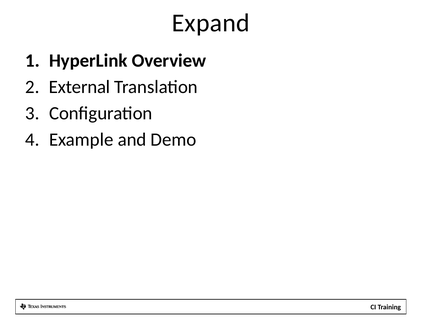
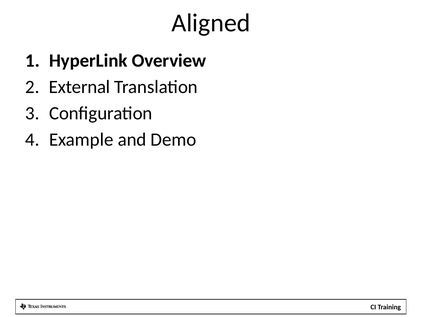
Expand: Expand -> Aligned
